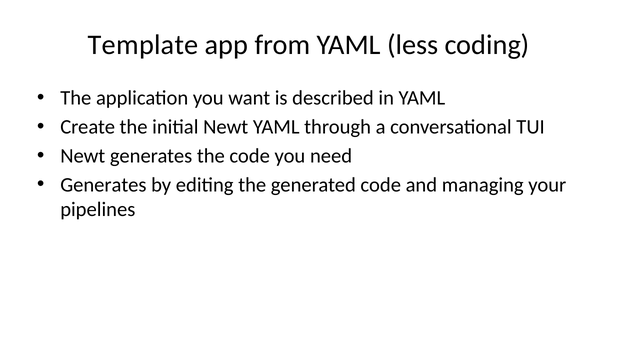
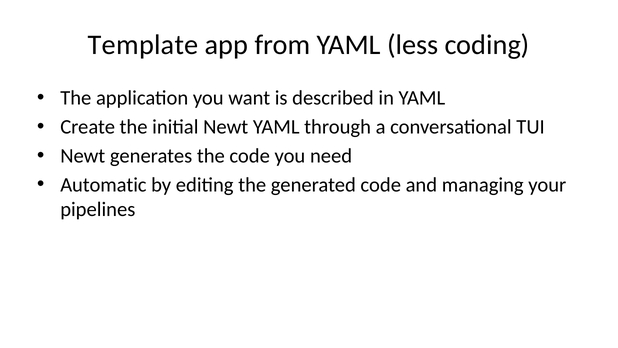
Generates at (103, 185): Generates -> Automatic
